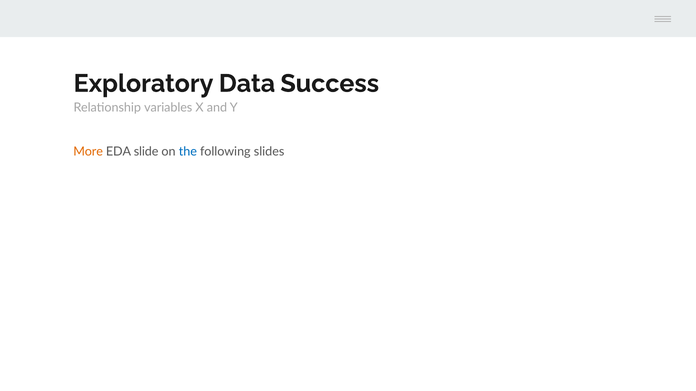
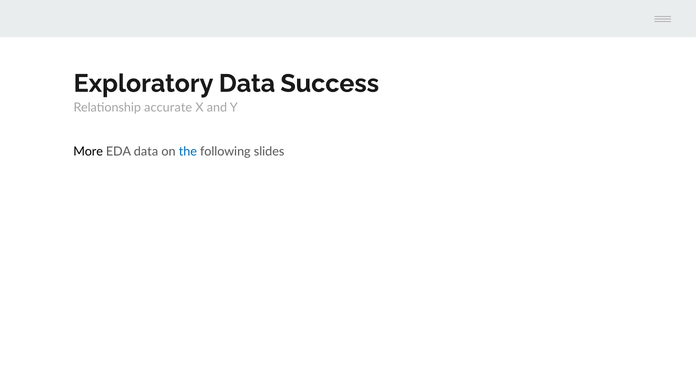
variables: variables -> accurate
More colour: orange -> black
EDA slide: slide -> data
